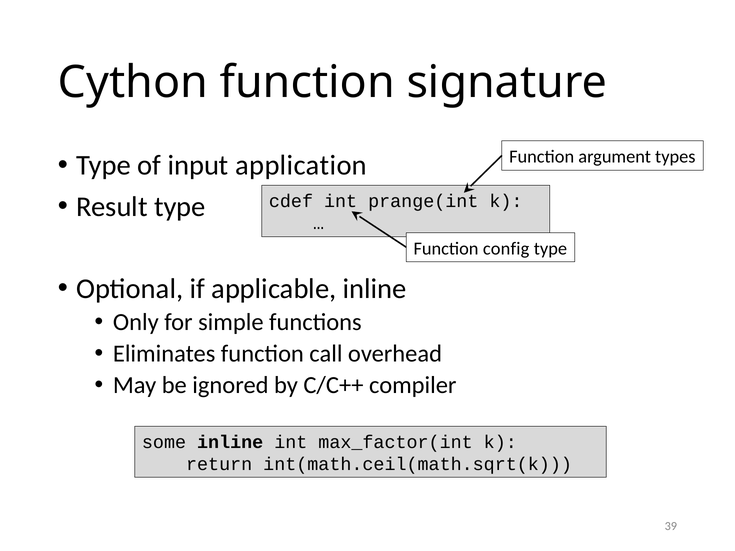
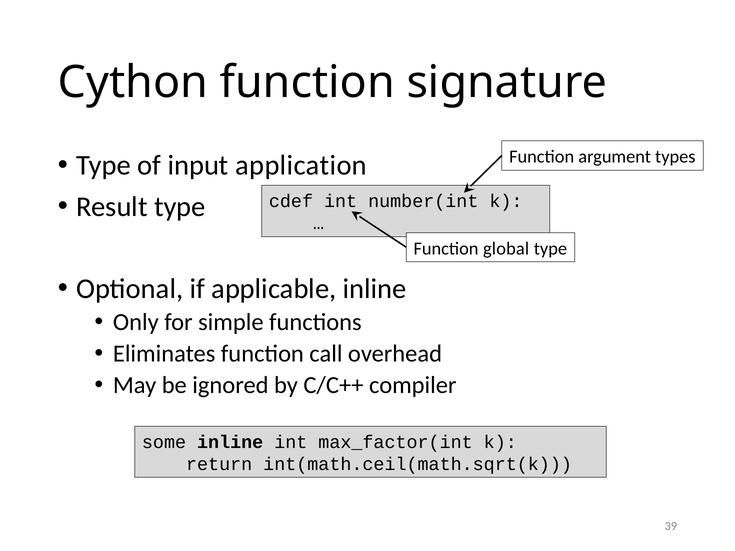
prange(int: prange(int -> number(int
config: config -> global
